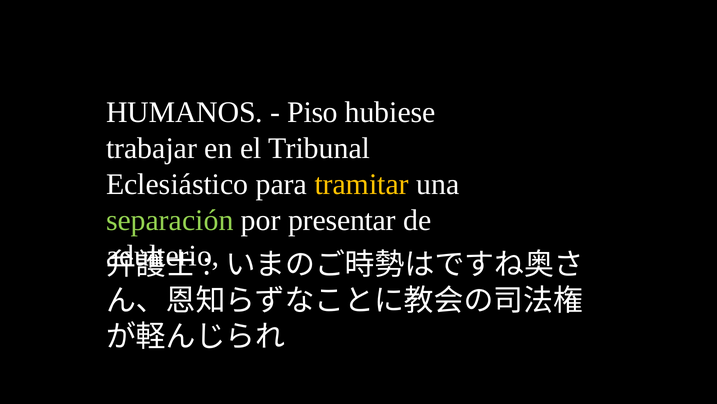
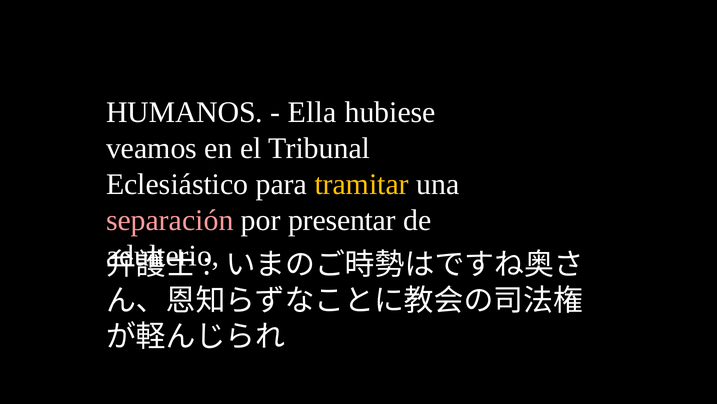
Piso: Piso -> Ella
trabajar: trabajar -> veamos
separación colour: light green -> pink
